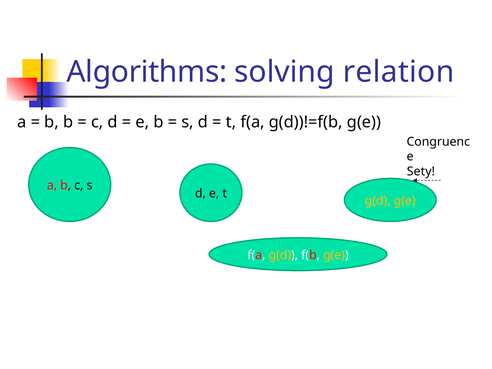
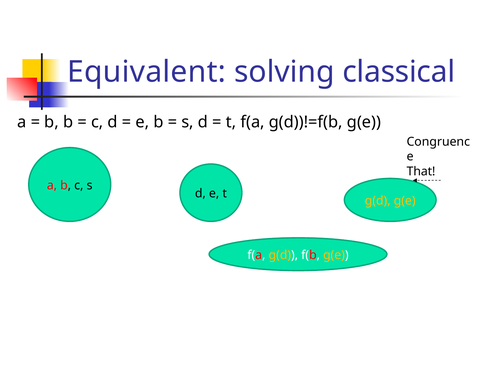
Algorithms: Algorithms -> Equivalent
relation: relation -> classical
Sety: Sety -> That
